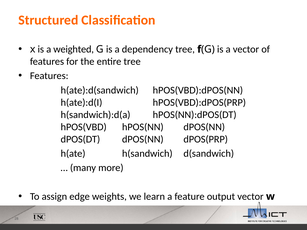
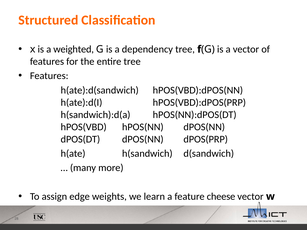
output: output -> cheese
